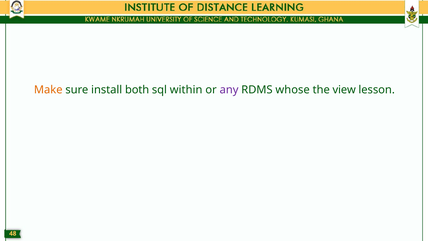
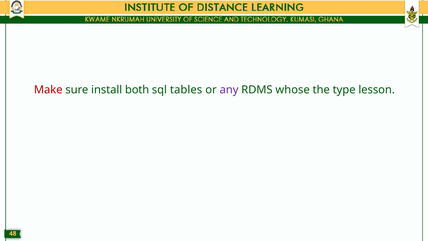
Make colour: orange -> red
within: within -> tables
view: view -> type
